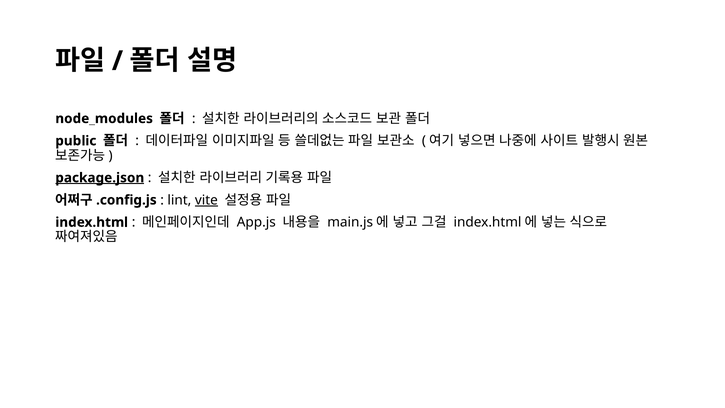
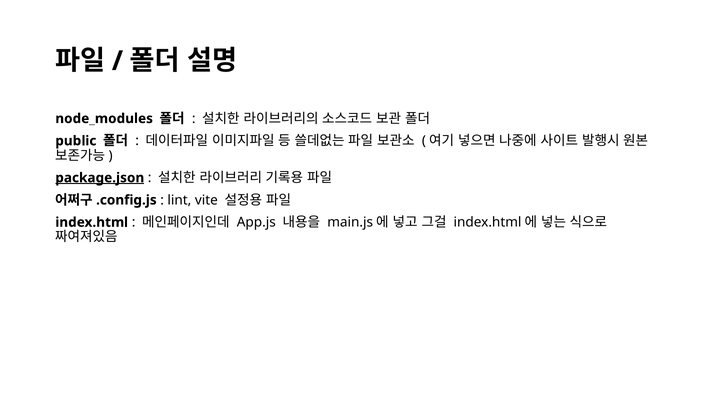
vite underline: present -> none
